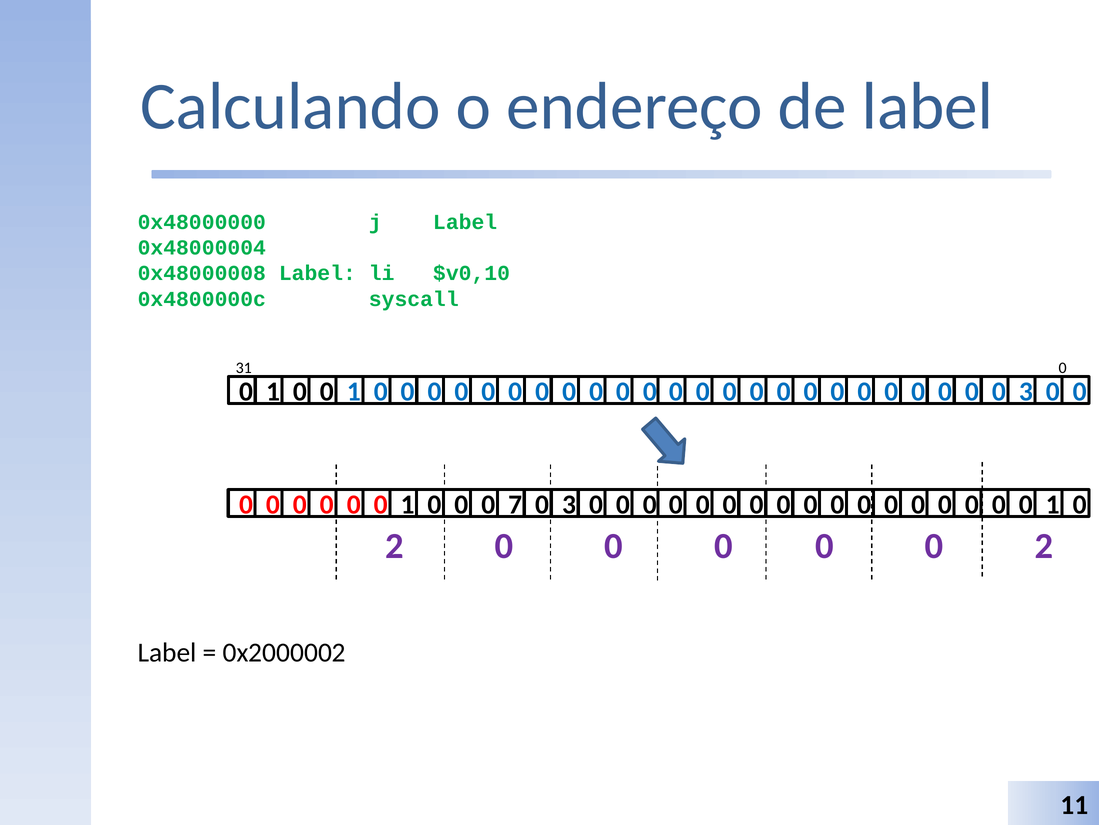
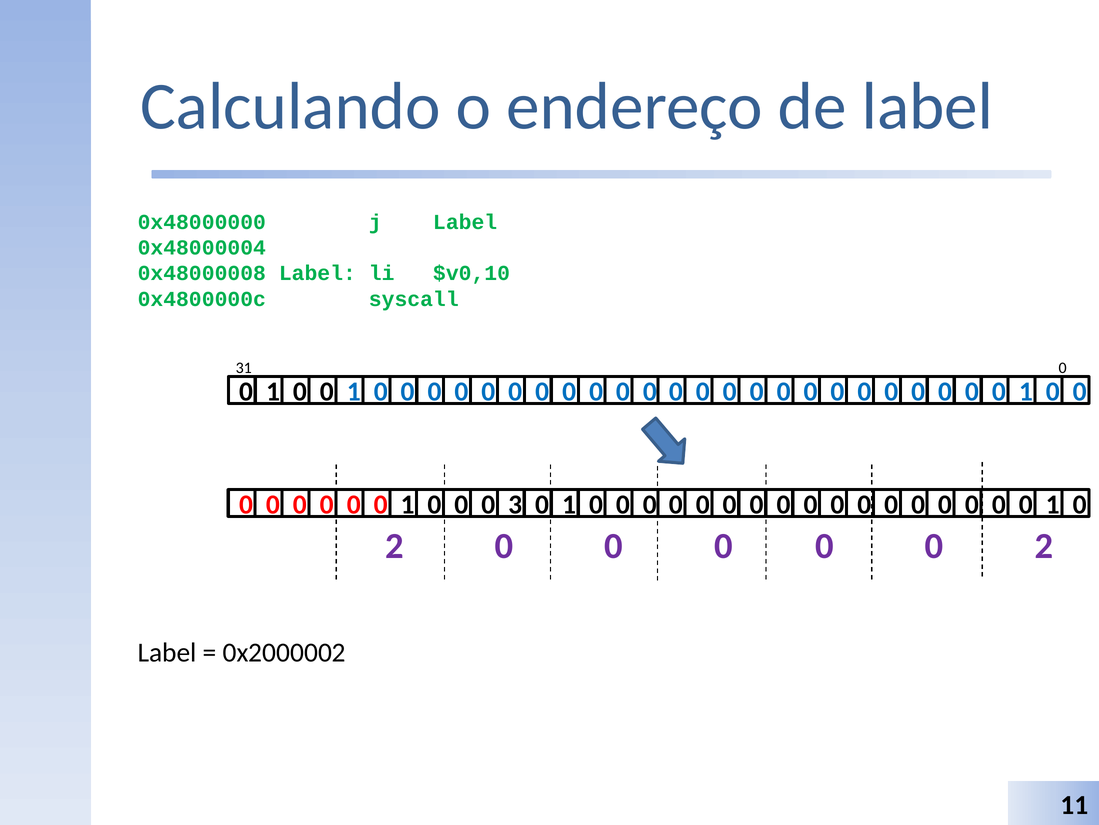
3 at (1026, 392): 3 -> 1
7: 7 -> 3
3 at (569, 504): 3 -> 1
